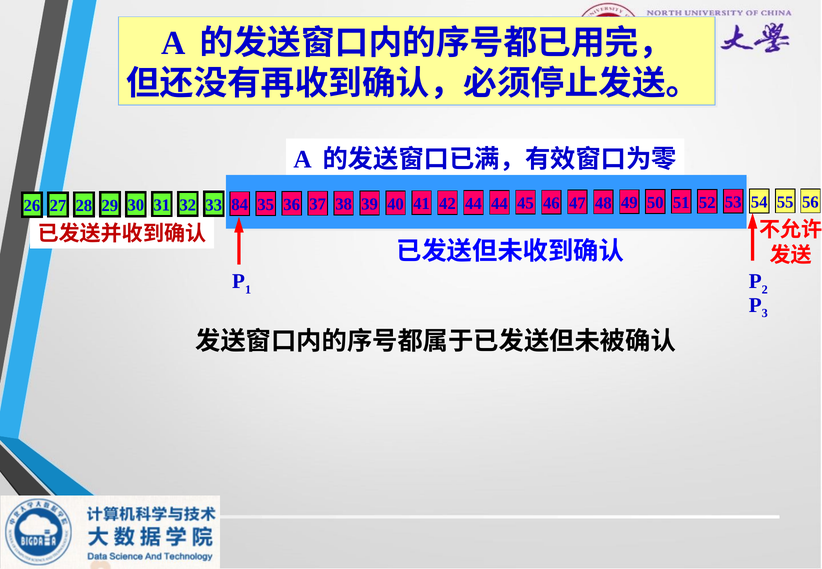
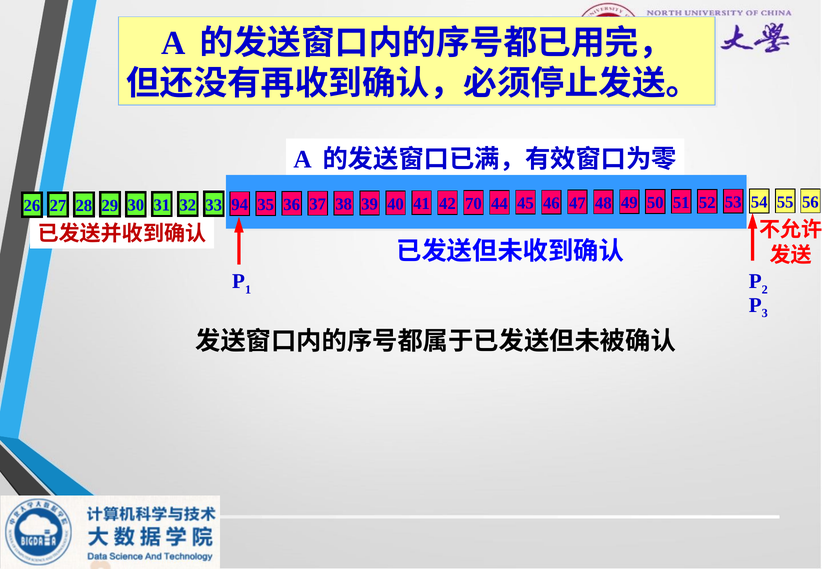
84: 84 -> 94
42 44: 44 -> 70
